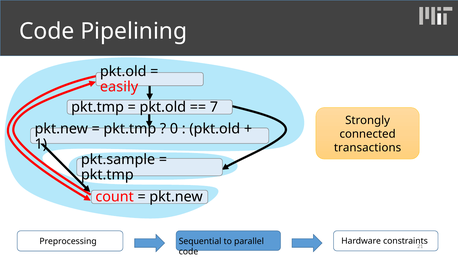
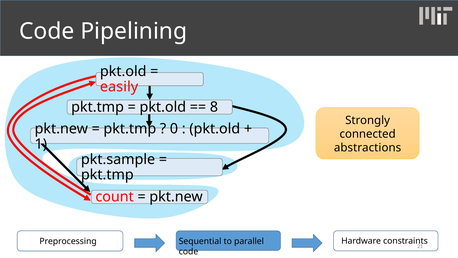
7: 7 -> 8
transactions: transactions -> abstractions
